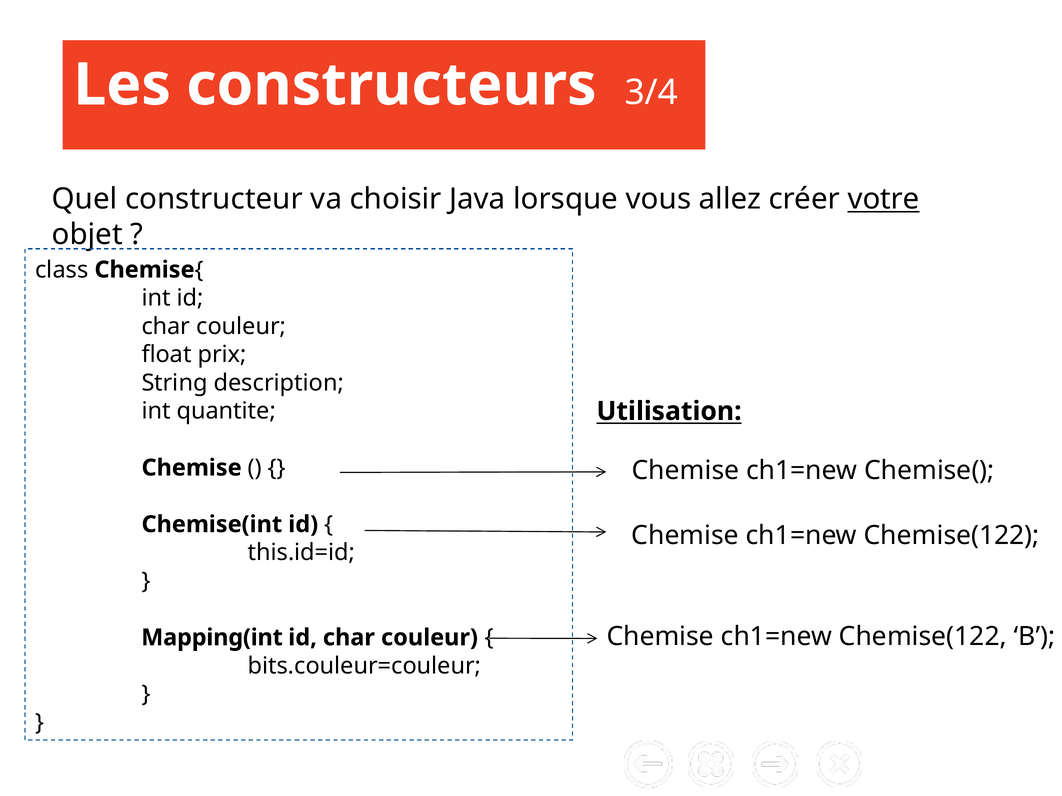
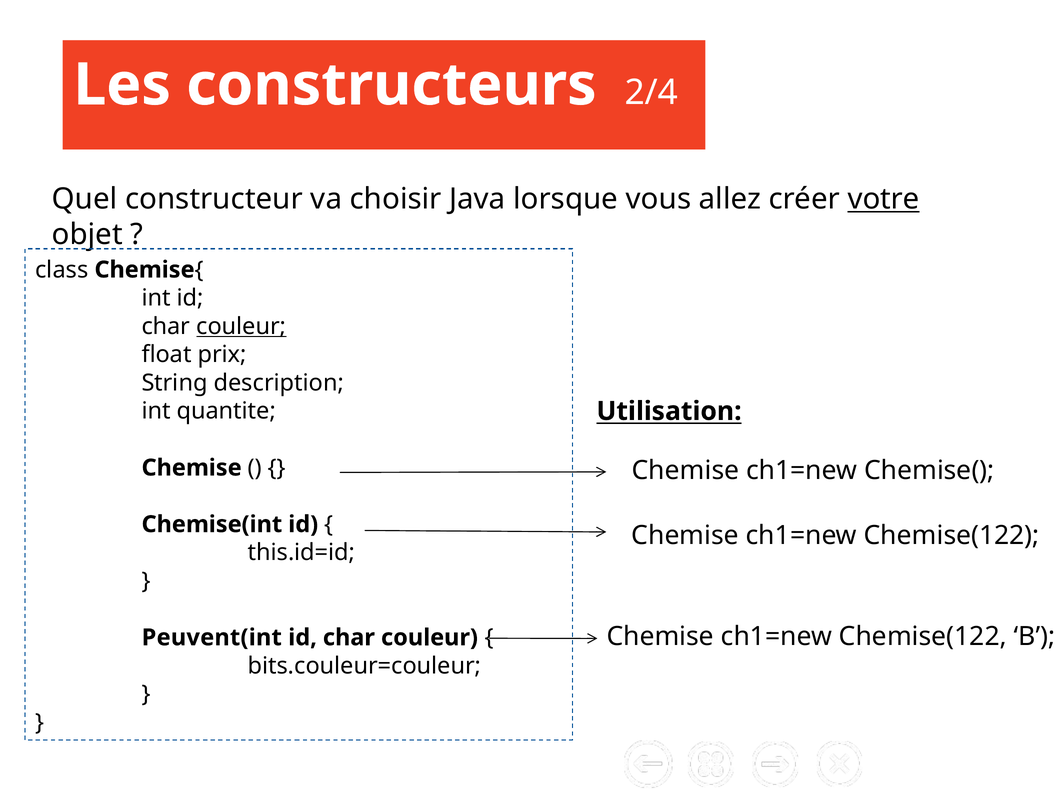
3/4: 3/4 -> 2/4
couleur at (241, 327) underline: none -> present
Mapping(int: Mapping(int -> Peuvent(int
